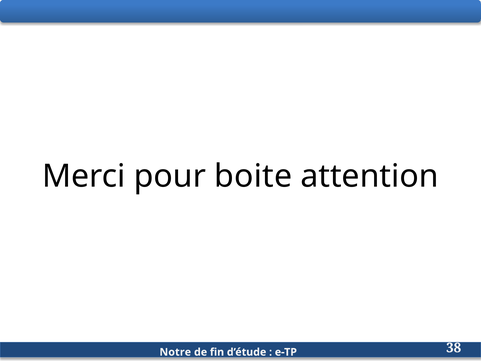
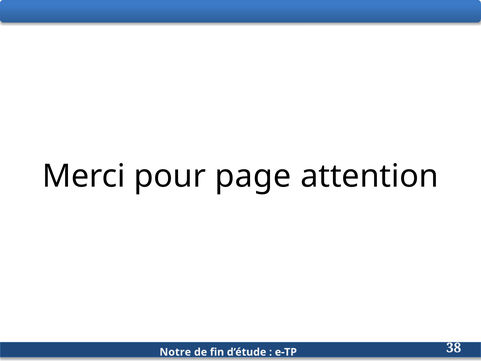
boite: boite -> page
